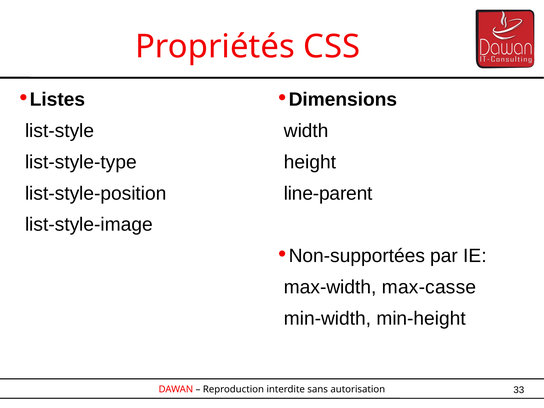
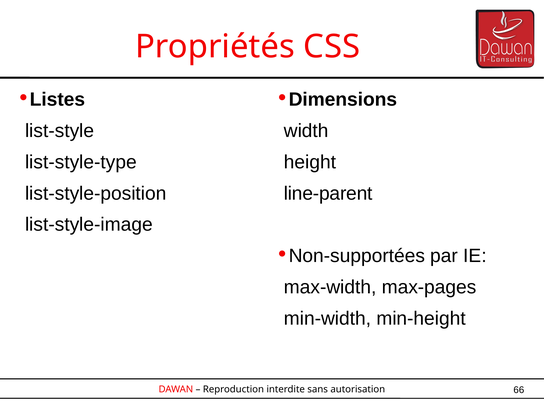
max-casse: max-casse -> max-pages
33: 33 -> 66
